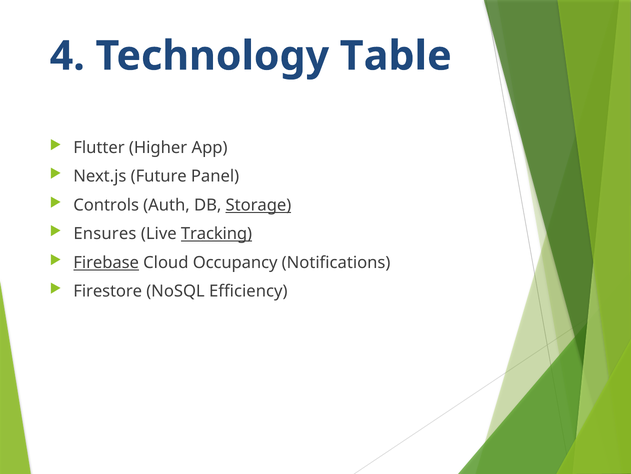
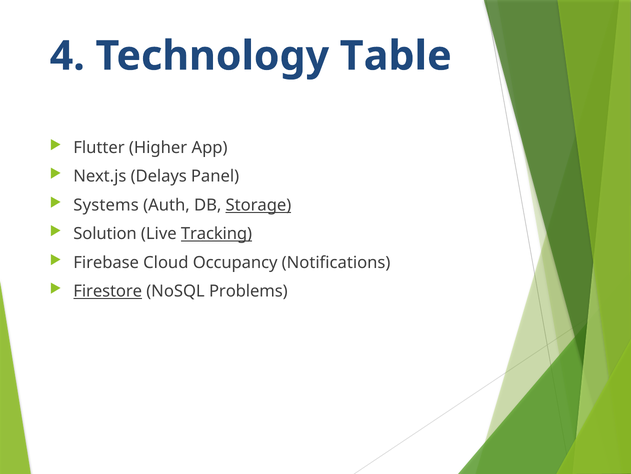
Future: Future -> Delays
Controls: Controls -> Systems
Ensures: Ensures -> Solution
Firebase underline: present -> none
Firestore underline: none -> present
Efficiency: Efficiency -> Problems
